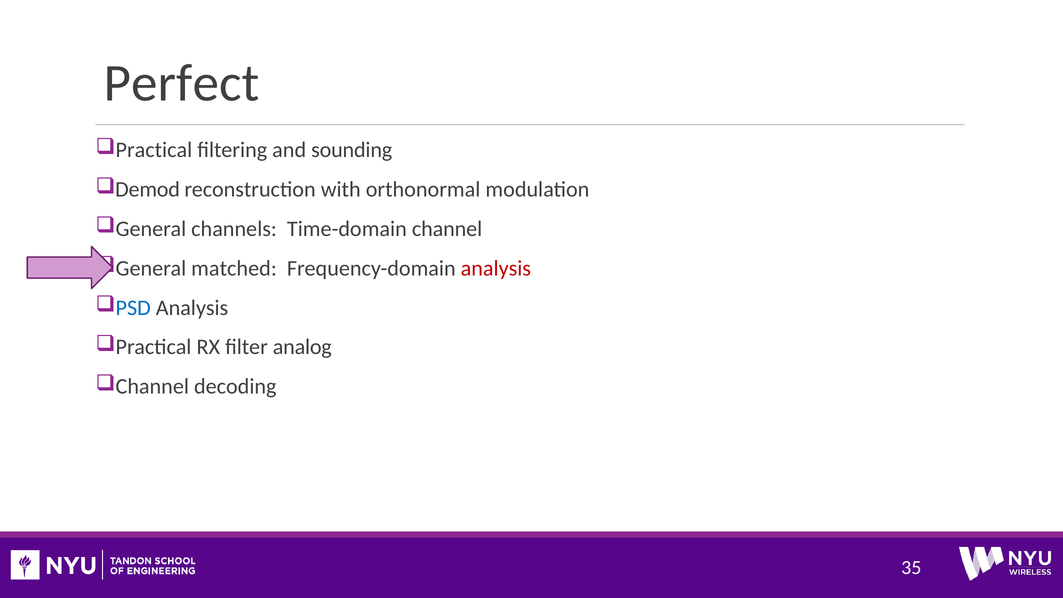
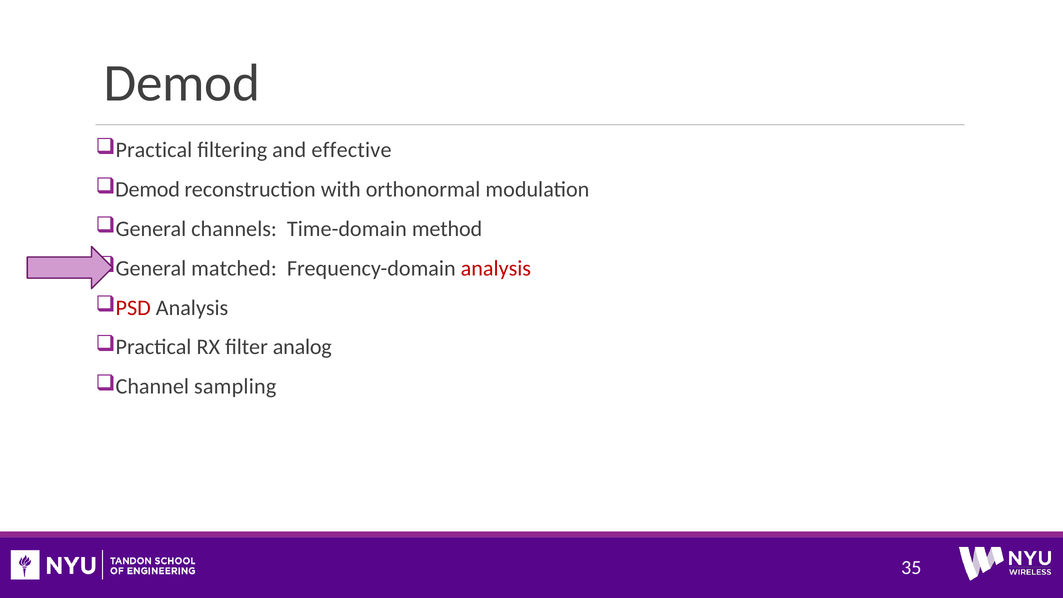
Perfect at (182, 83): Perfect -> Demod
sounding: sounding -> effective
Time-domain channel: channel -> method
PSD colour: blue -> red
decoding: decoding -> sampling
